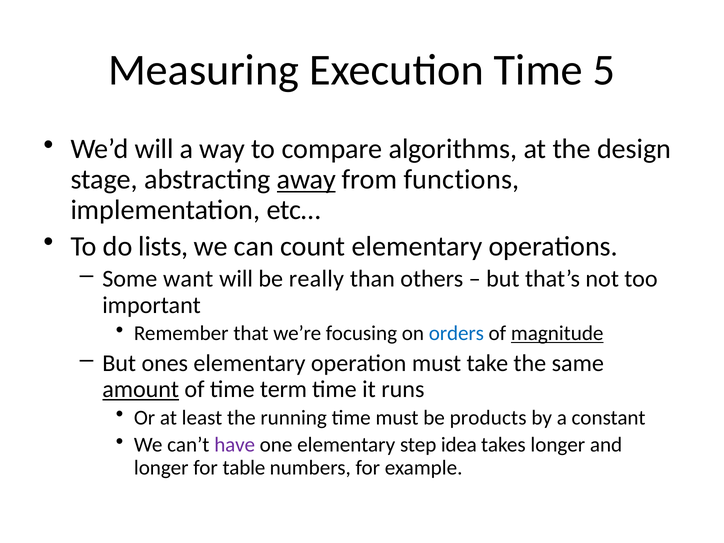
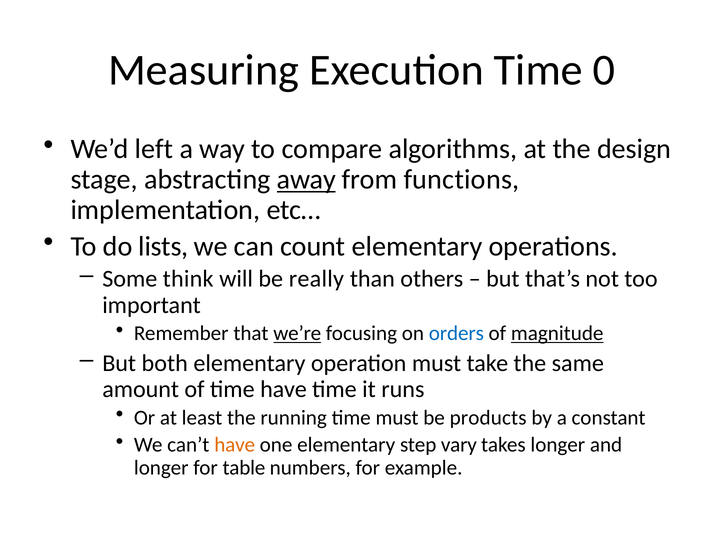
5: 5 -> 0
We’d will: will -> left
want: want -> think
we’re underline: none -> present
ones: ones -> both
amount underline: present -> none
time term: term -> have
have at (235, 445) colour: purple -> orange
idea: idea -> vary
